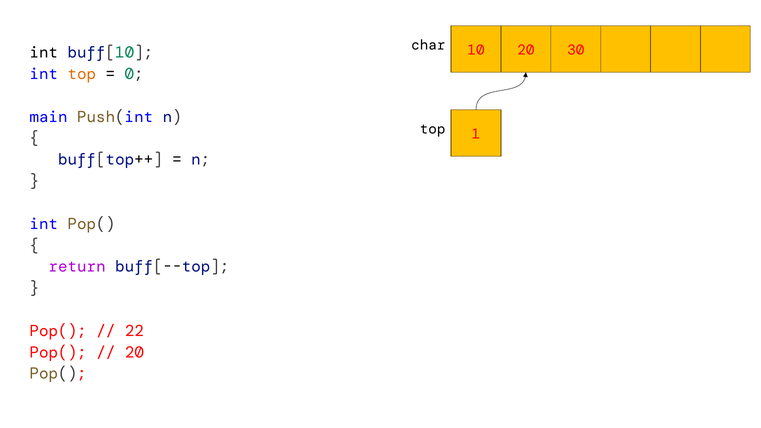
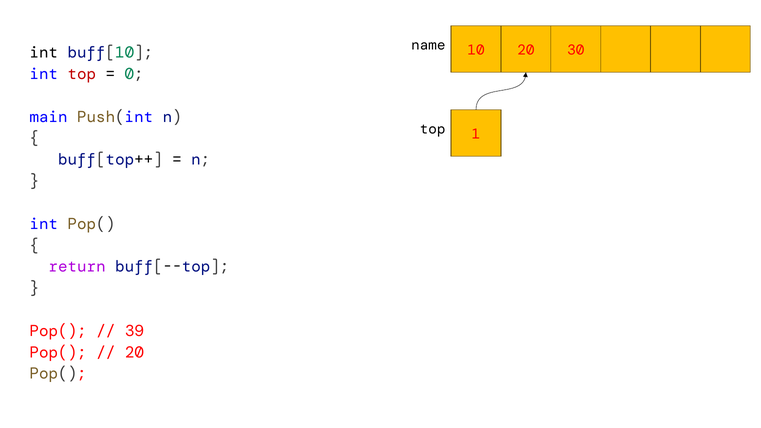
char: char -> name
top at (82, 74) colour: orange -> red
22: 22 -> 39
